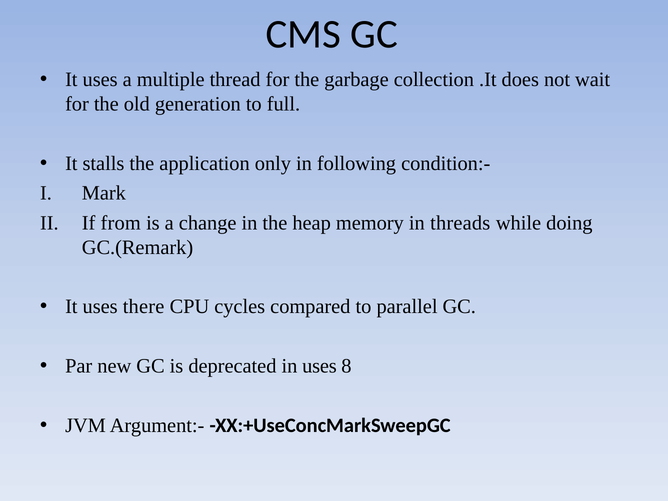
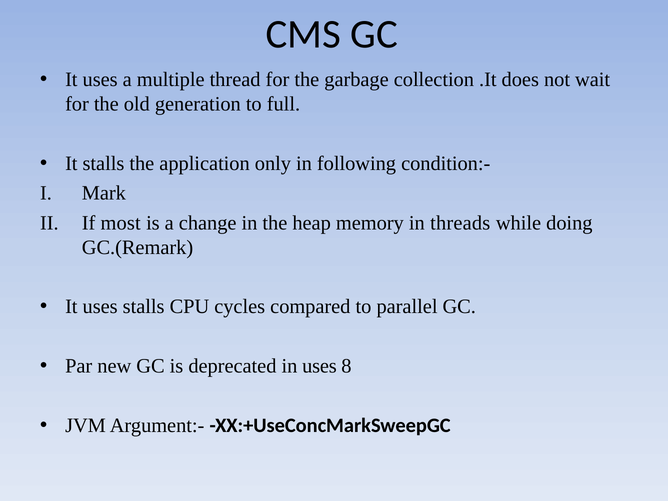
from: from -> most
uses there: there -> stalls
